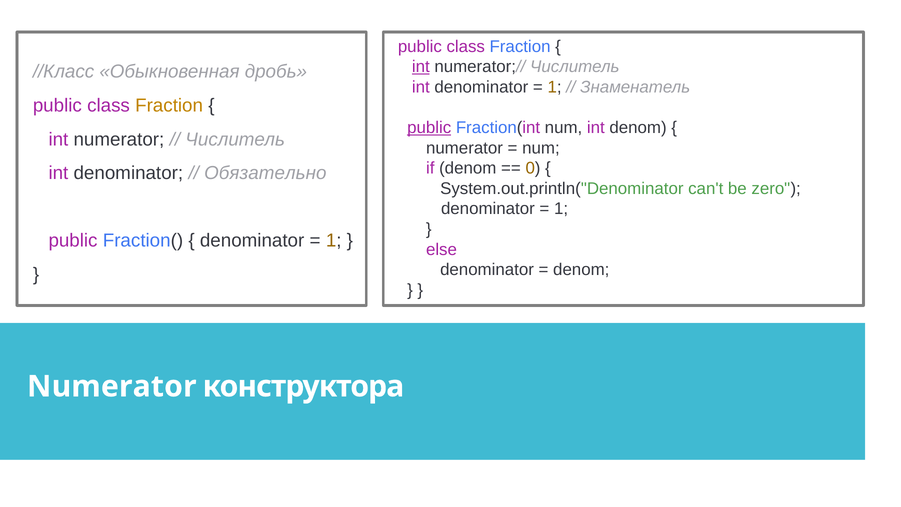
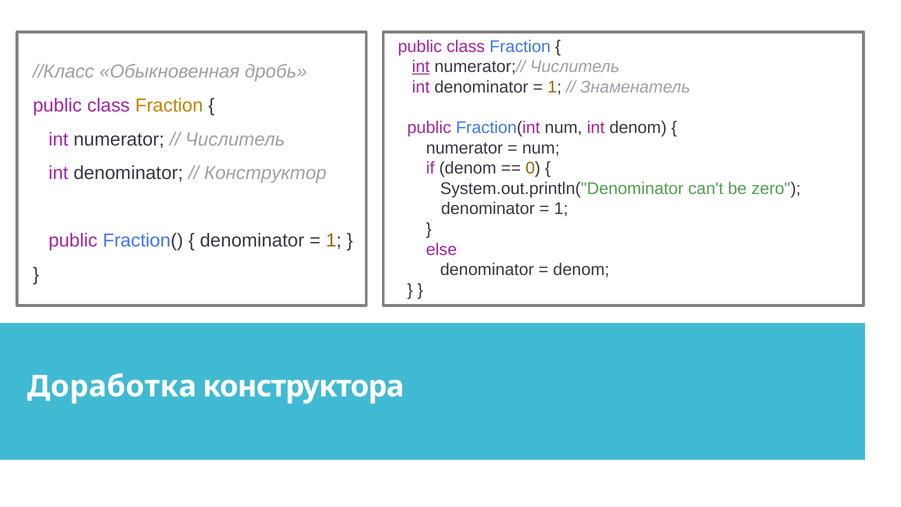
public at (429, 128) underline: present -> none
Обязательно: Обязательно -> Конструктор
Numerator at (112, 386): Numerator -> Доработка
